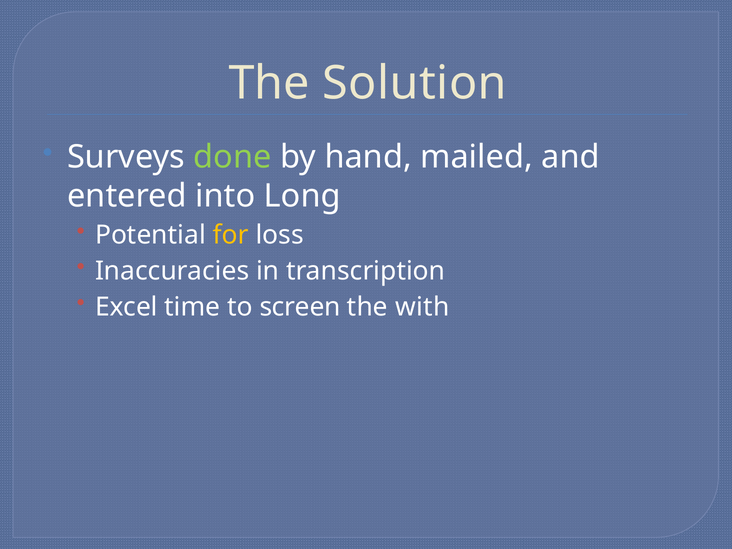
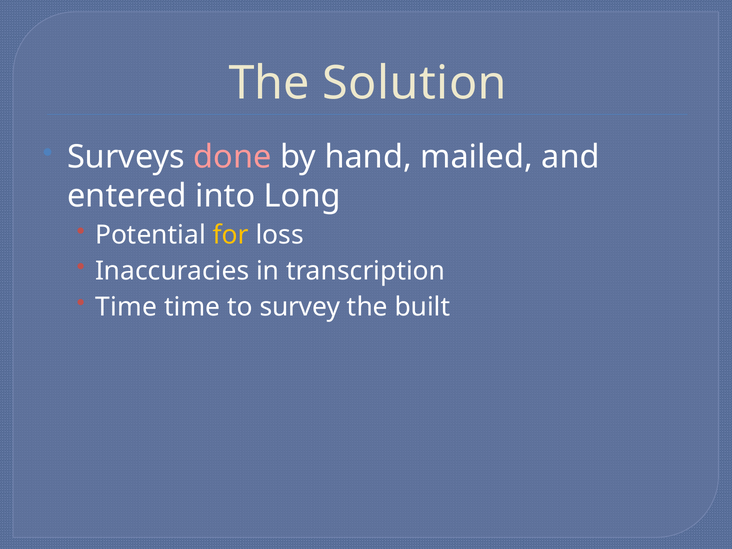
done colour: light green -> pink
Excel at (126, 307): Excel -> Time
screen: screen -> survey
with: with -> built
